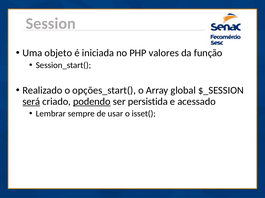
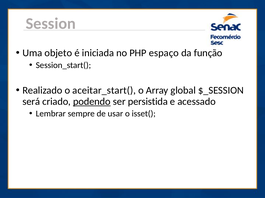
valores: valores -> espaço
opções_start(: opções_start( -> aceitar_start(
será underline: present -> none
